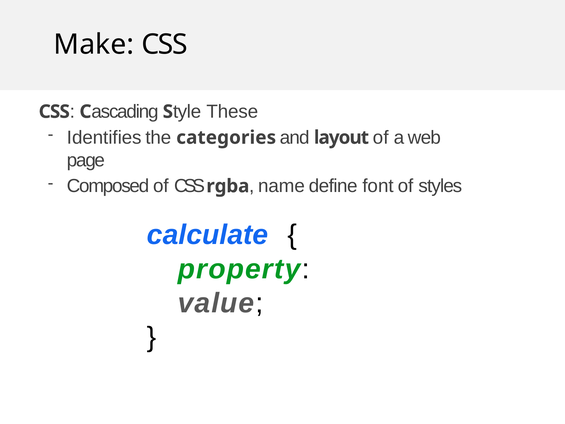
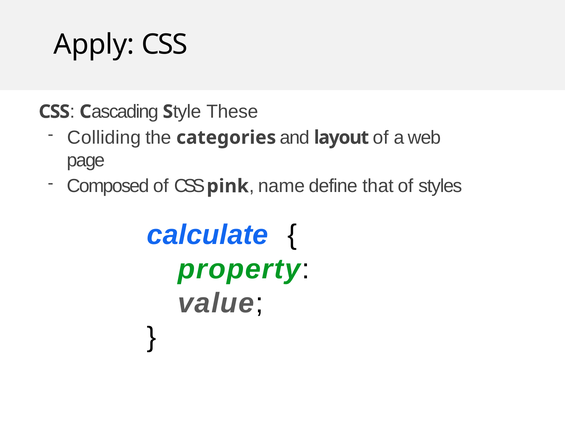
Make: Make -> Apply
Identifies: Identifies -> Colliding
rgba: rgba -> pink
font: font -> that
